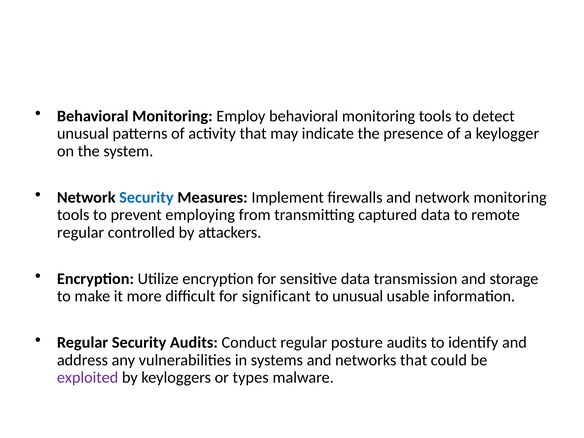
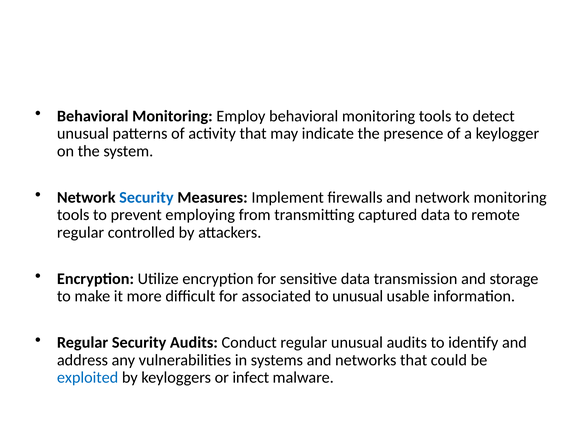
significant: significant -> associated
regular posture: posture -> unusual
exploited colour: purple -> blue
types: types -> infect
